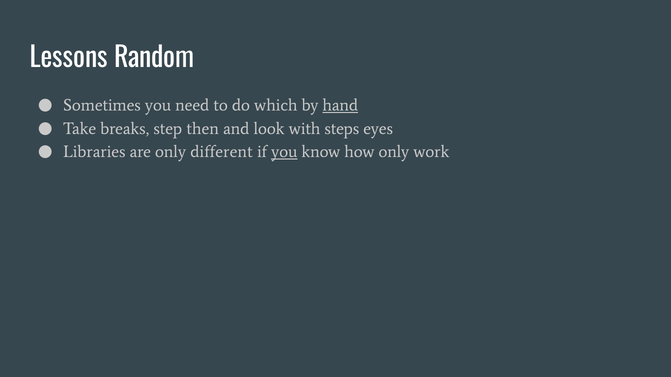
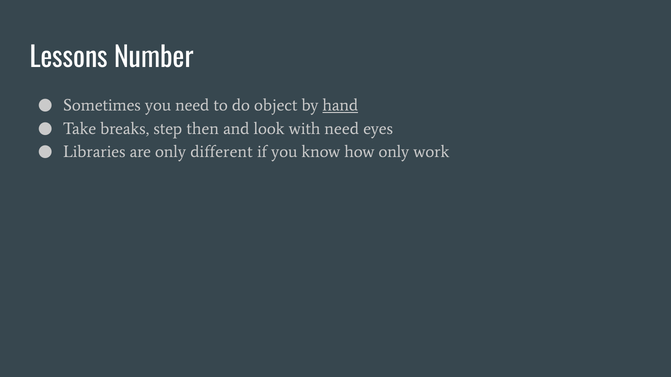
Random: Random -> Number
which: which -> object
with steps: steps -> need
you at (284, 152) underline: present -> none
